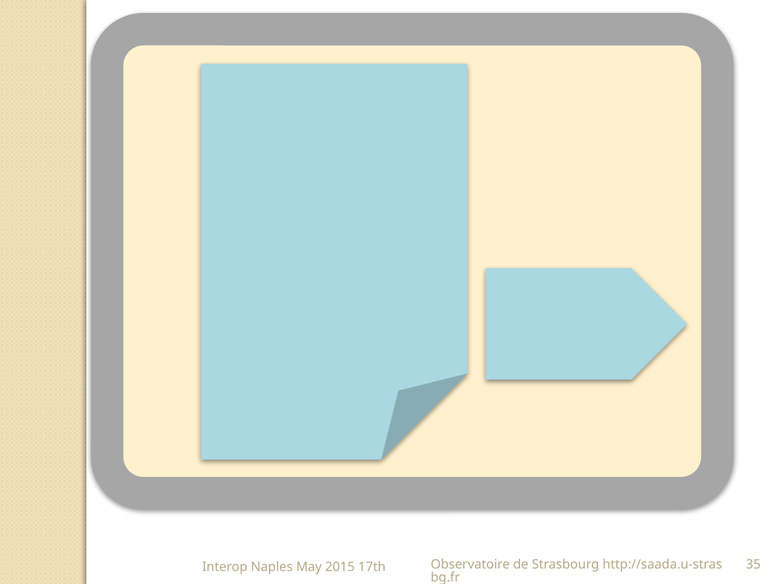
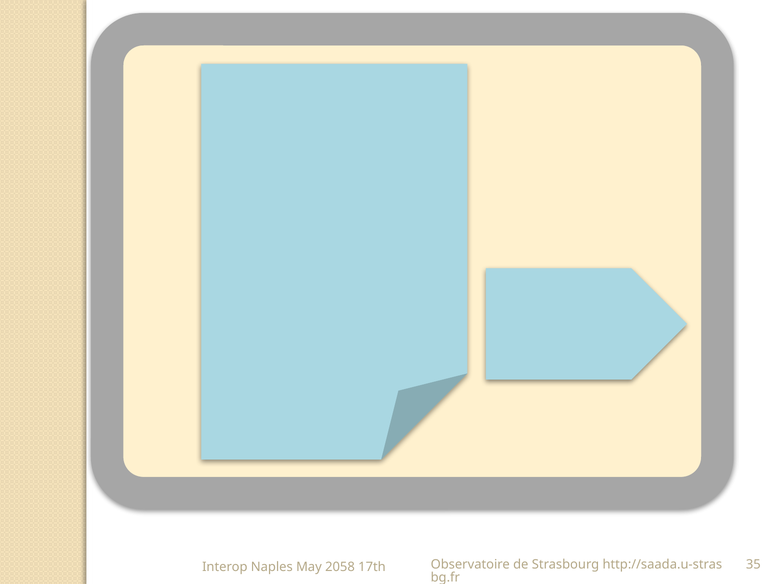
2015: 2015 -> 2058
